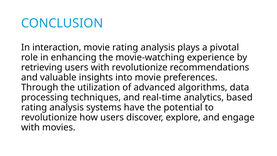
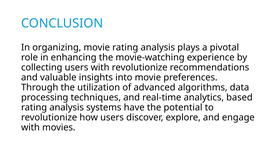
interaction: interaction -> organizing
retrieving: retrieving -> collecting
